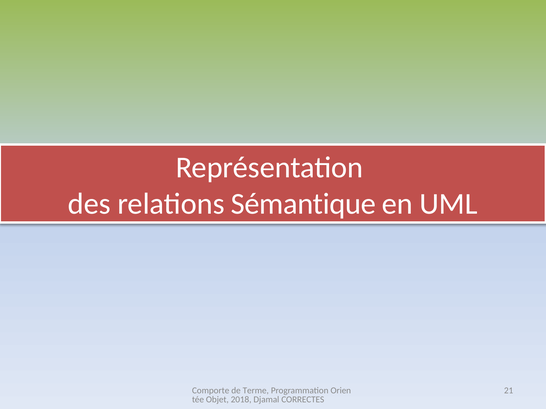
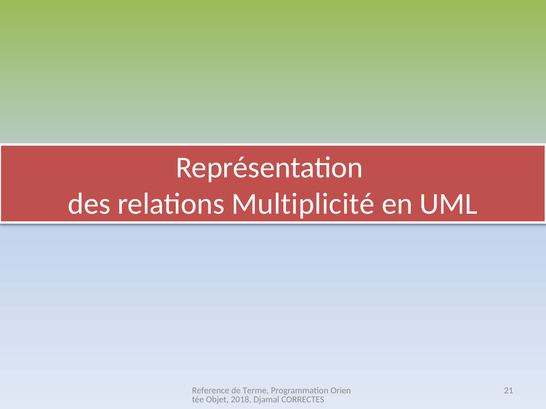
Sémantique: Sémantique -> Multiplicité
Comporte: Comporte -> Reference
